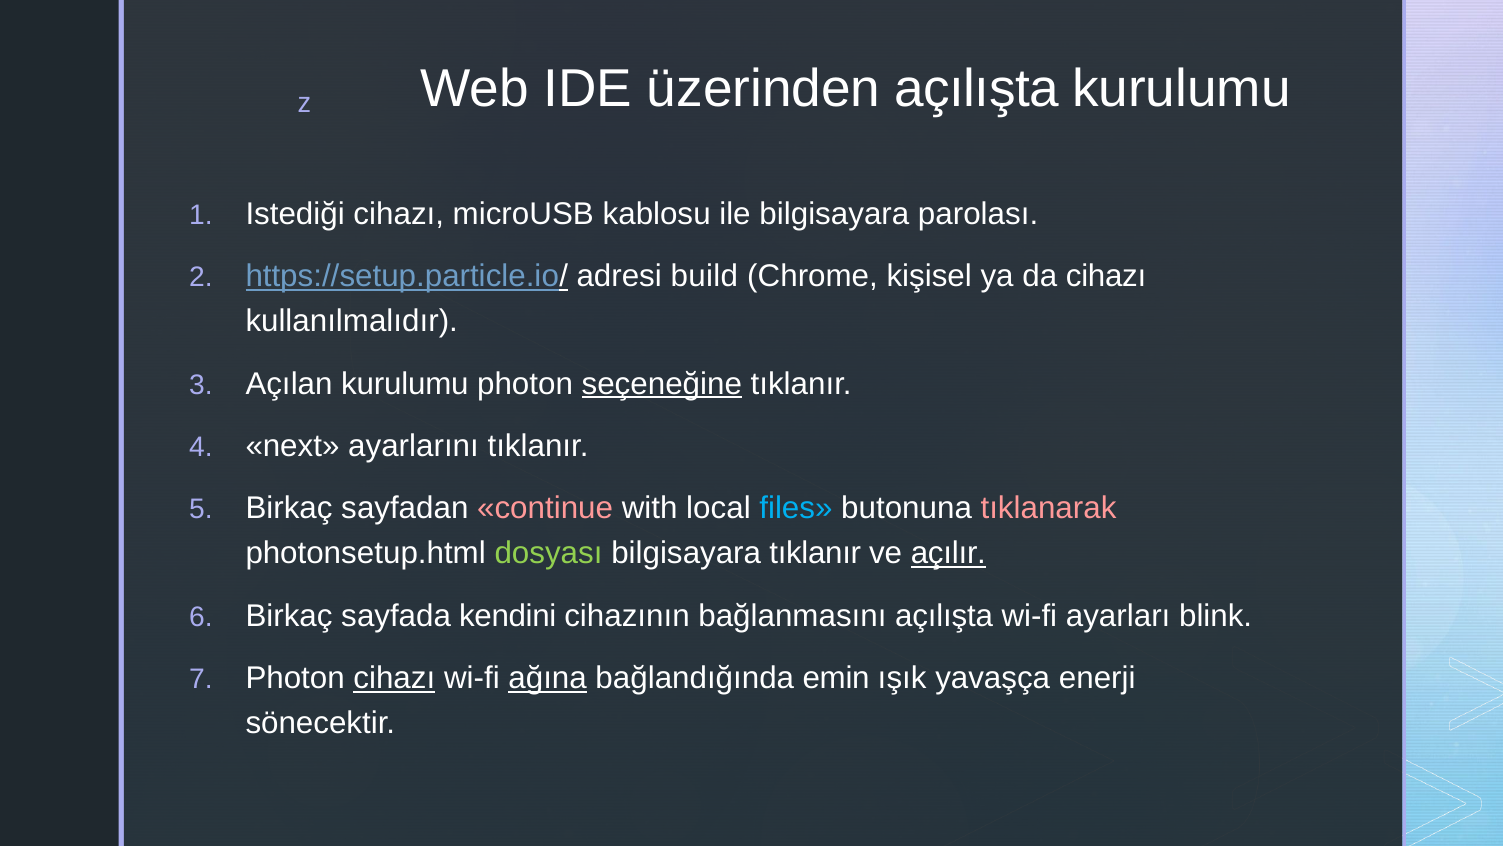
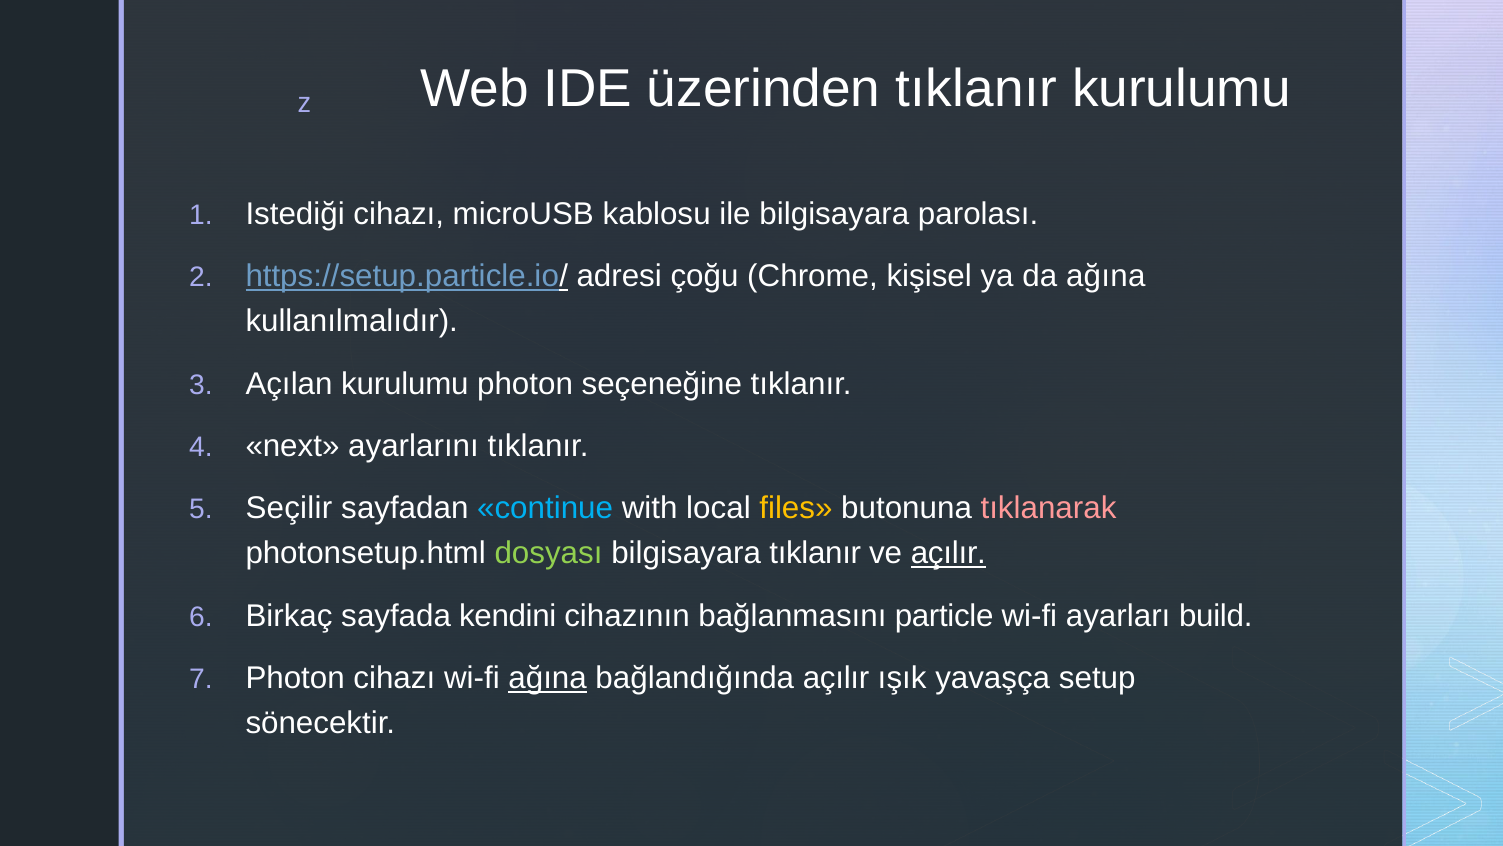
üzerinden açılışta: açılışta -> tıklanır
build: build -> çoğu
da cihazı: cihazı -> ağına
seçeneğine underline: present -> none
Birkaç at (289, 508): Birkaç -> Seçilir
continue colour: pink -> light blue
files colour: light blue -> yellow
bağlanmasını açılışta: açılışta -> particle
blink: blink -> build
cihazı at (394, 678) underline: present -> none
bağlandığında emin: emin -> açılır
enerji: enerji -> setup
